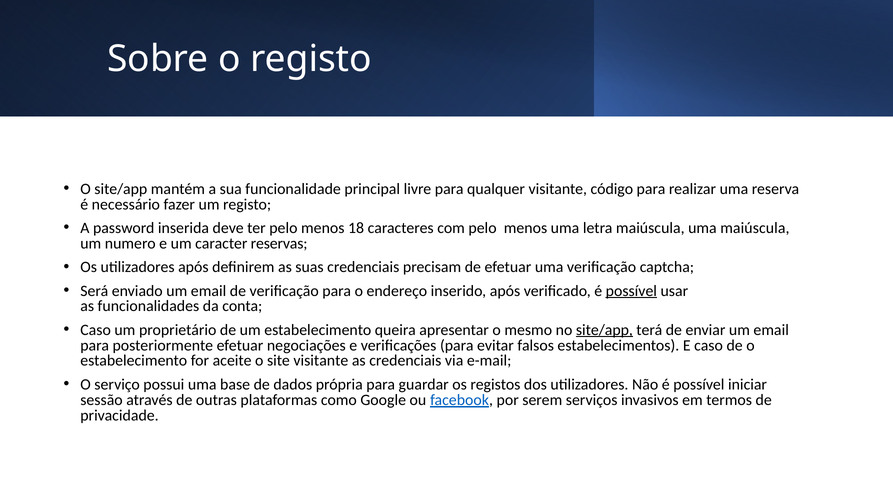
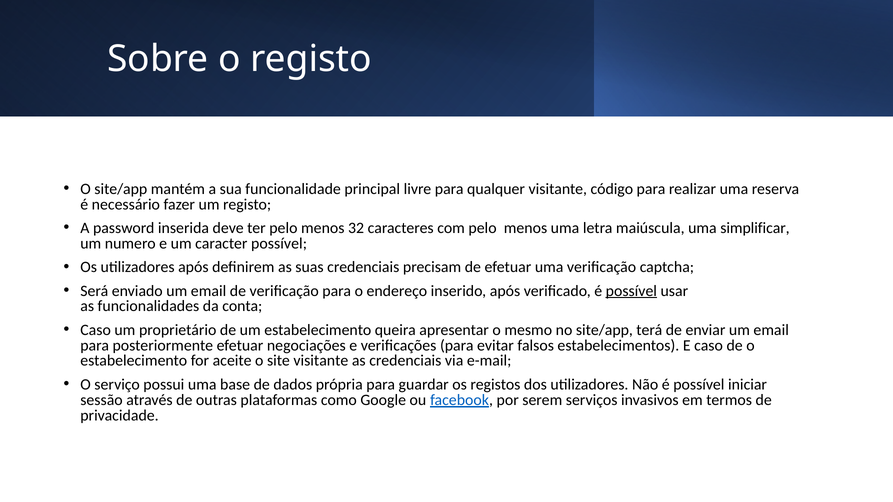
18: 18 -> 32
uma maiúscula: maiúscula -> simplificar
caracter reservas: reservas -> possível
site/app at (604, 330) underline: present -> none
